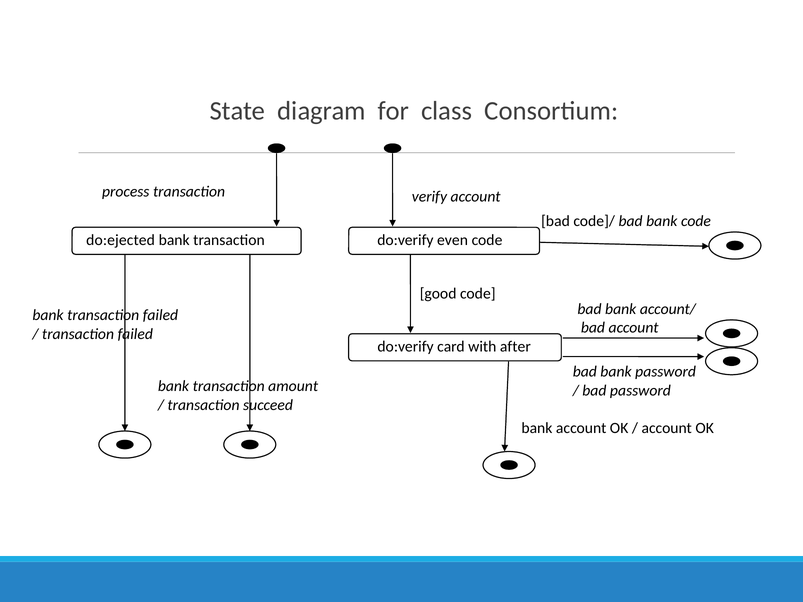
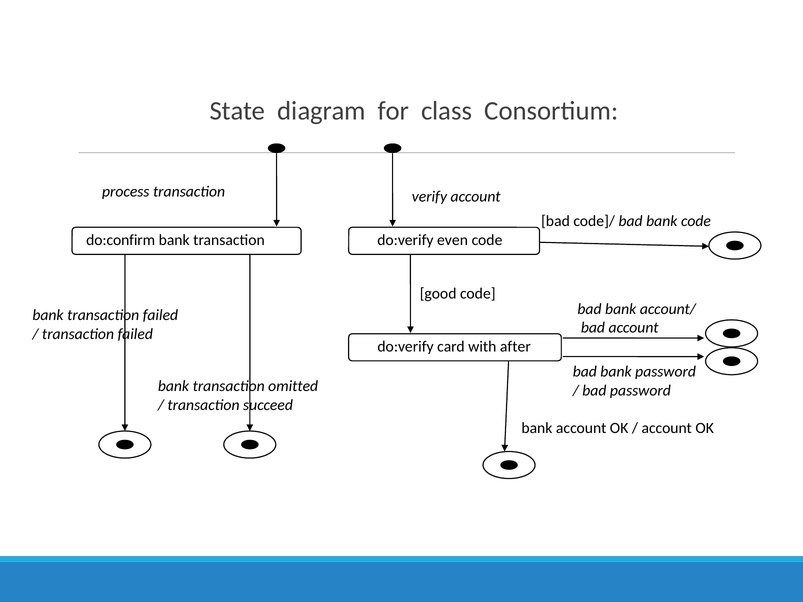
do:ejected: do:ejected -> do:confirm
amount: amount -> omitted
